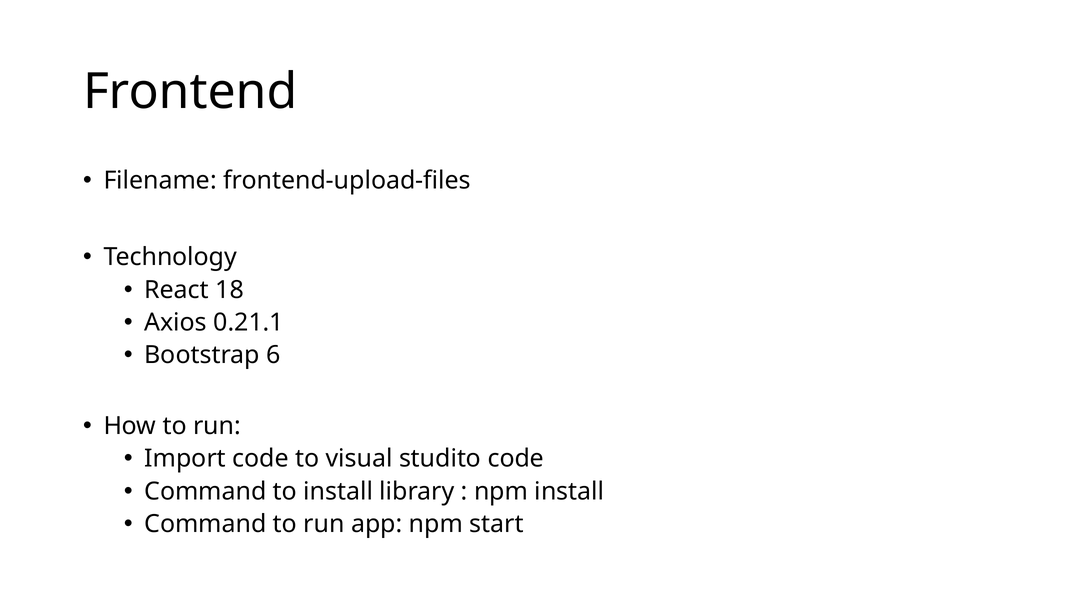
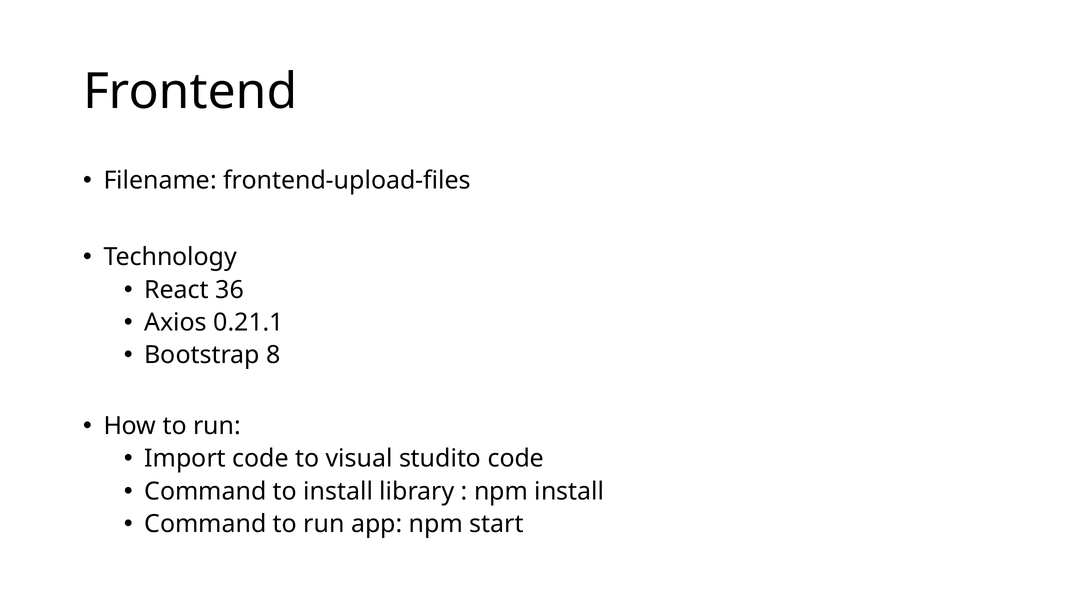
18: 18 -> 36
6: 6 -> 8
